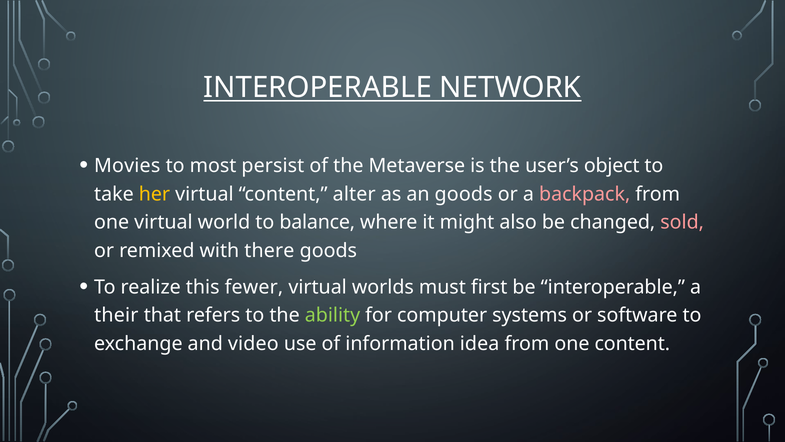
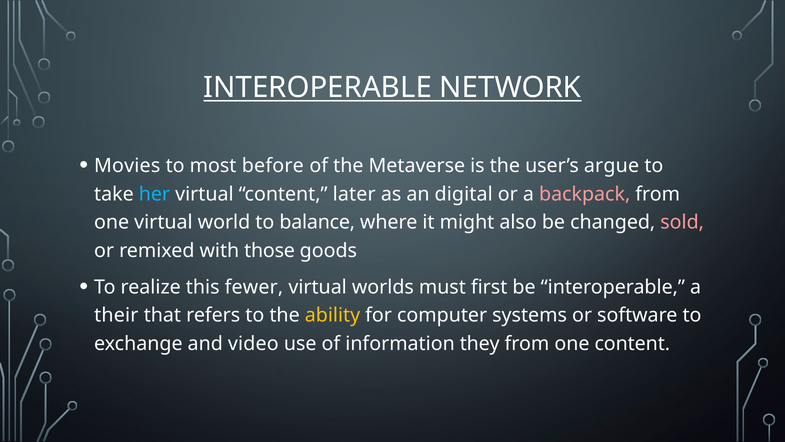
persist: persist -> before
object: object -> argue
her colour: yellow -> light blue
alter: alter -> later
an goods: goods -> digital
there: there -> those
ability colour: light green -> yellow
idea: idea -> they
